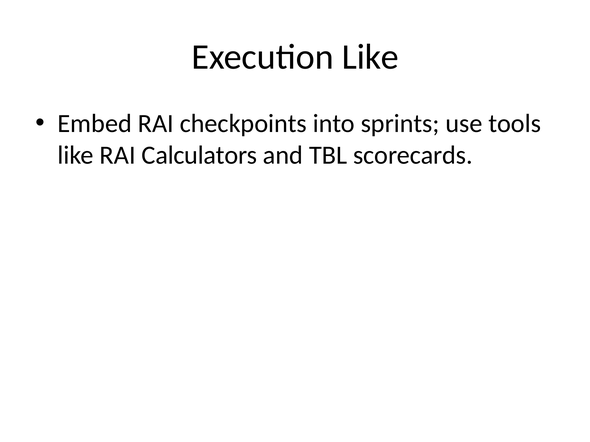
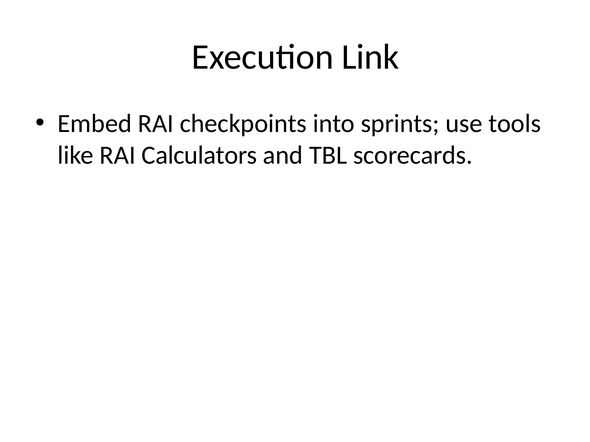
Execution Like: Like -> Link
